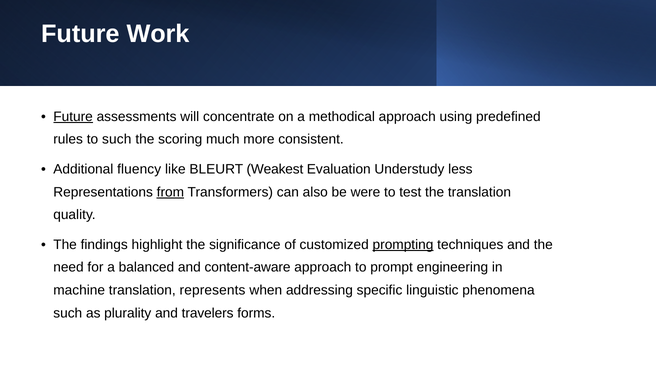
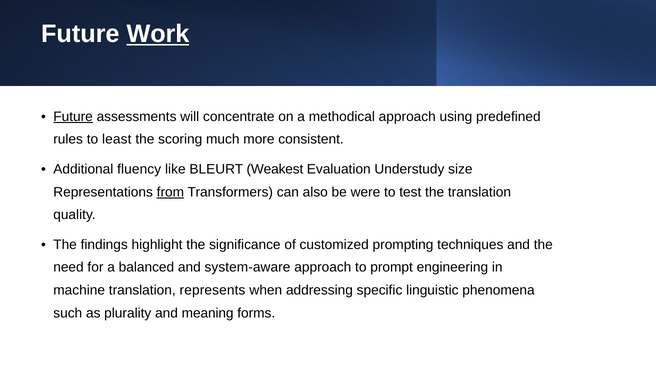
Work underline: none -> present
to such: such -> least
less: less -> size
prompting underline: present -> none
content-aware: content-aware -> system-aware
travelers: travelers -> meaning
